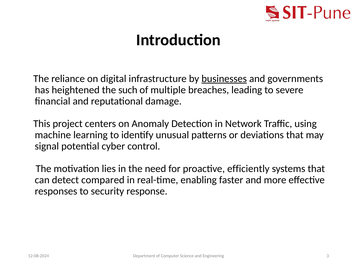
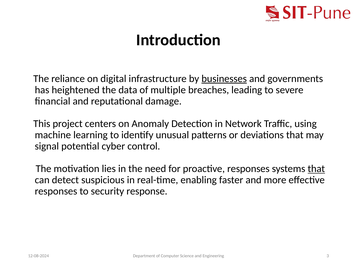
such: such -> data
proactive efficiently: efficiently -> responses
that at (316, 169) underline: none -> present
compared: compared -> suspicious
